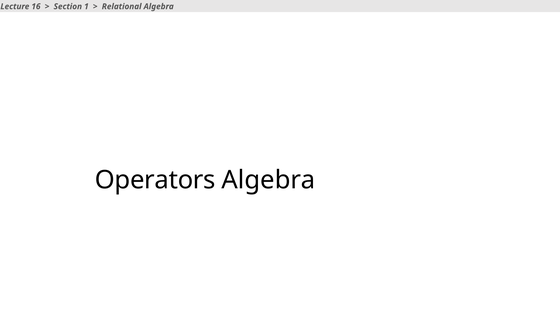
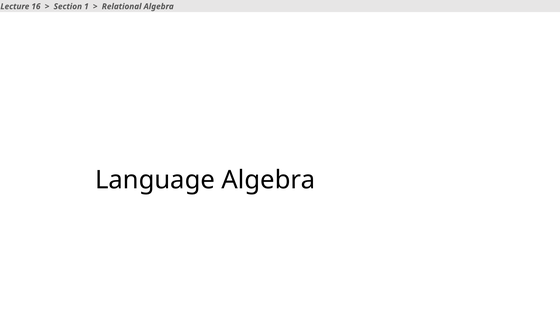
Operators: Operators -> Language
